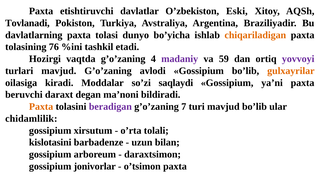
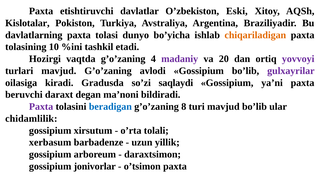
Tovlanadi: Tovlanadi -> Kislotalar
76: 76 -> 10
59: 59 -> 20
gulxayrilar colour: orange -> purple
Moddalar: Moddalar -> Gradusda
Paxta at (41, 106) colour: orange -> purple
beradigan colour: purple -> blue
7: 7 -> 8
kislotasini: kislotasini -> xerbasum
bilan: bilan -> yillik
